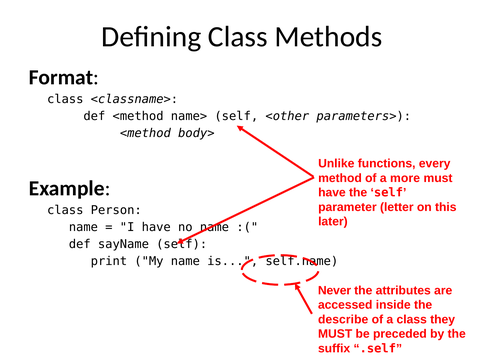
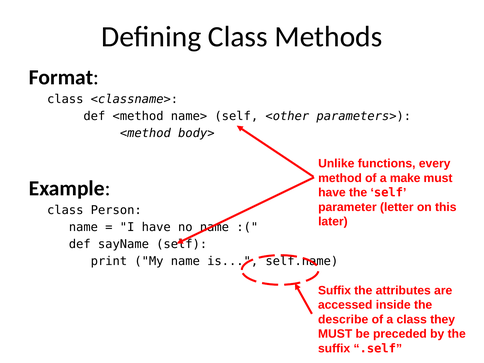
more: more -> make
Never at (335, 290): Never -> Suffix
